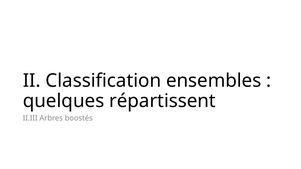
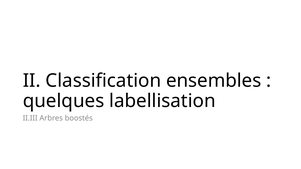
répartissent: répartissent -> labellisation
